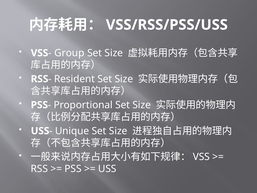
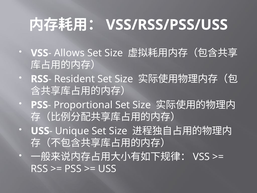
Group: Group -> Allows
